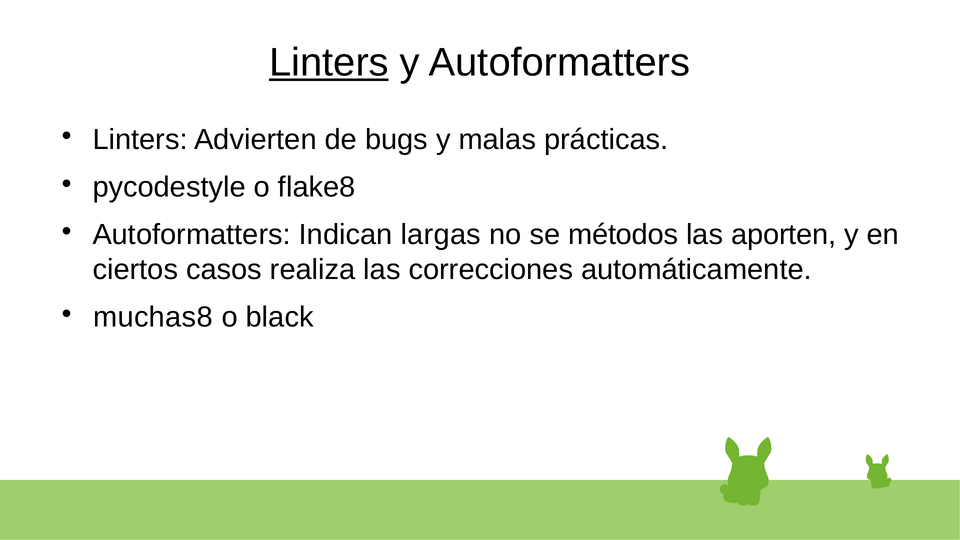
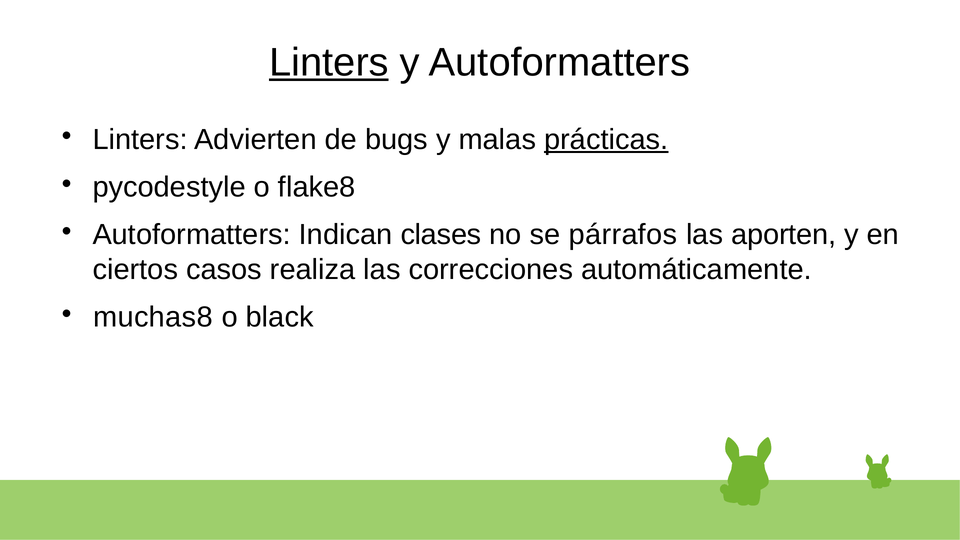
prácticas underline: none -> present
largas: largas -> clases
métodos: métodos -> párrafos
